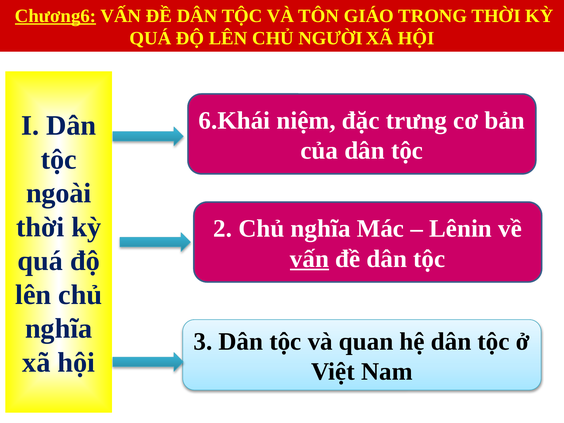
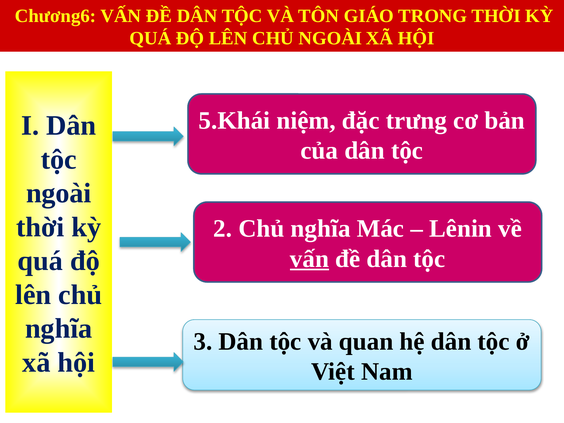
Chương6 underline: present -> none
CHỦ NGƯỜI: NGƯỜI -> NGOÀI
6.Khái: 6.Khái -> 5.Khái
